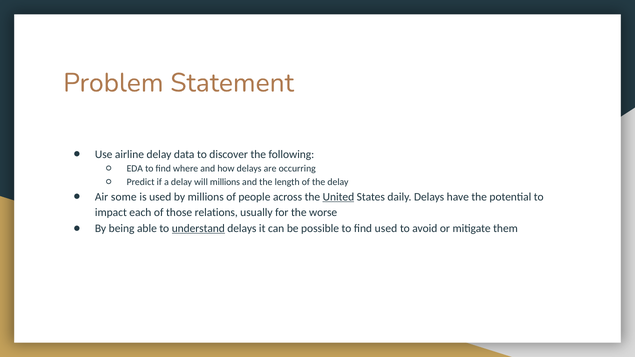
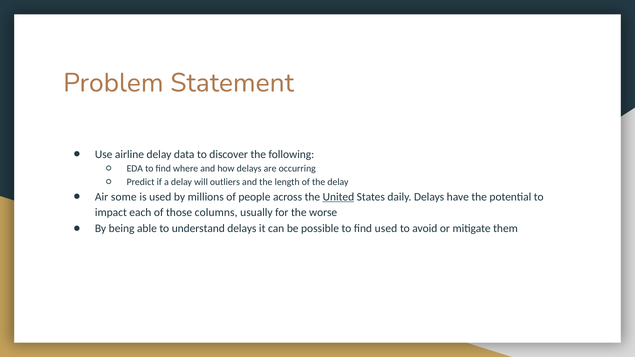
will millions: millions -> outliers
relations: relations -> columns
understand underline: present -> none
